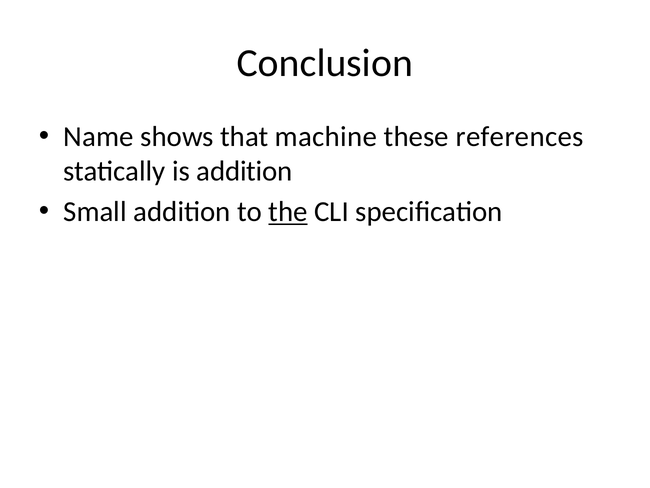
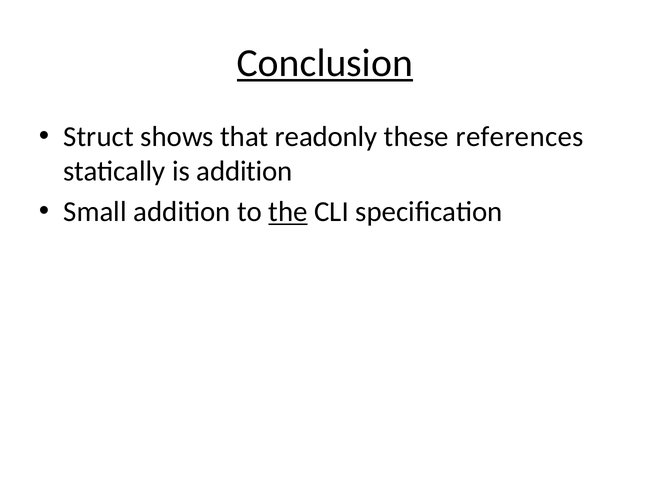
Conclusion underline: none -> present
Name: Name -> Struct
machine: machine -> readonly
